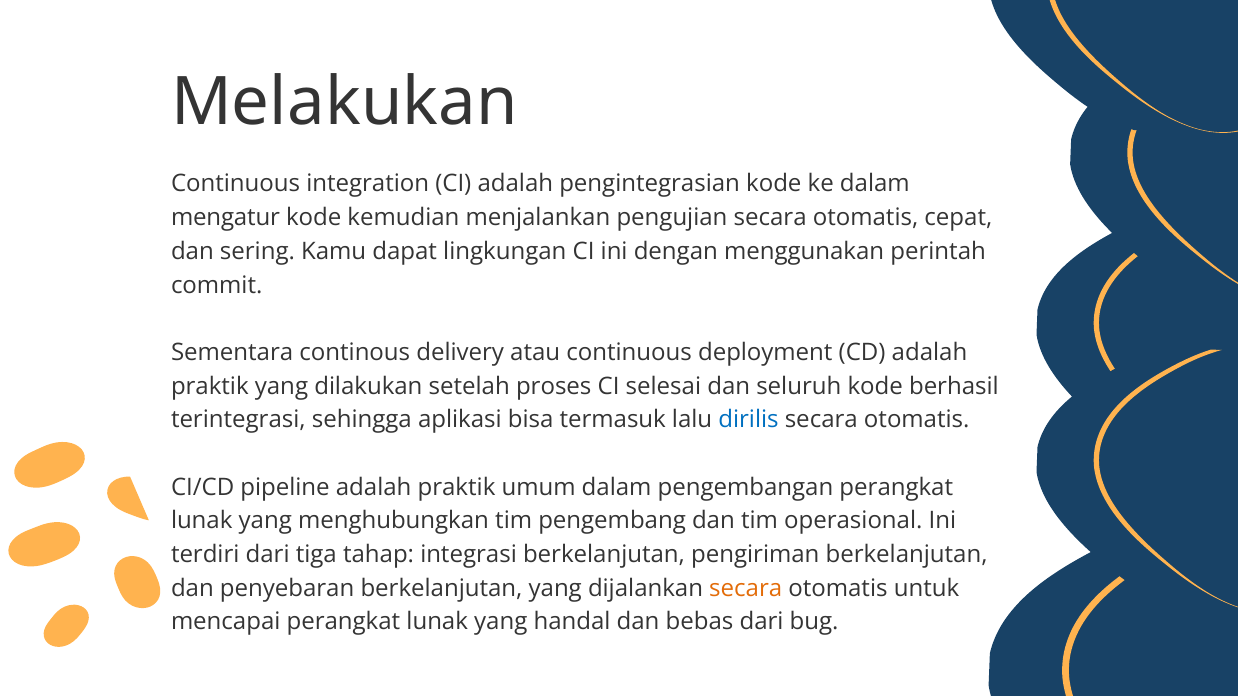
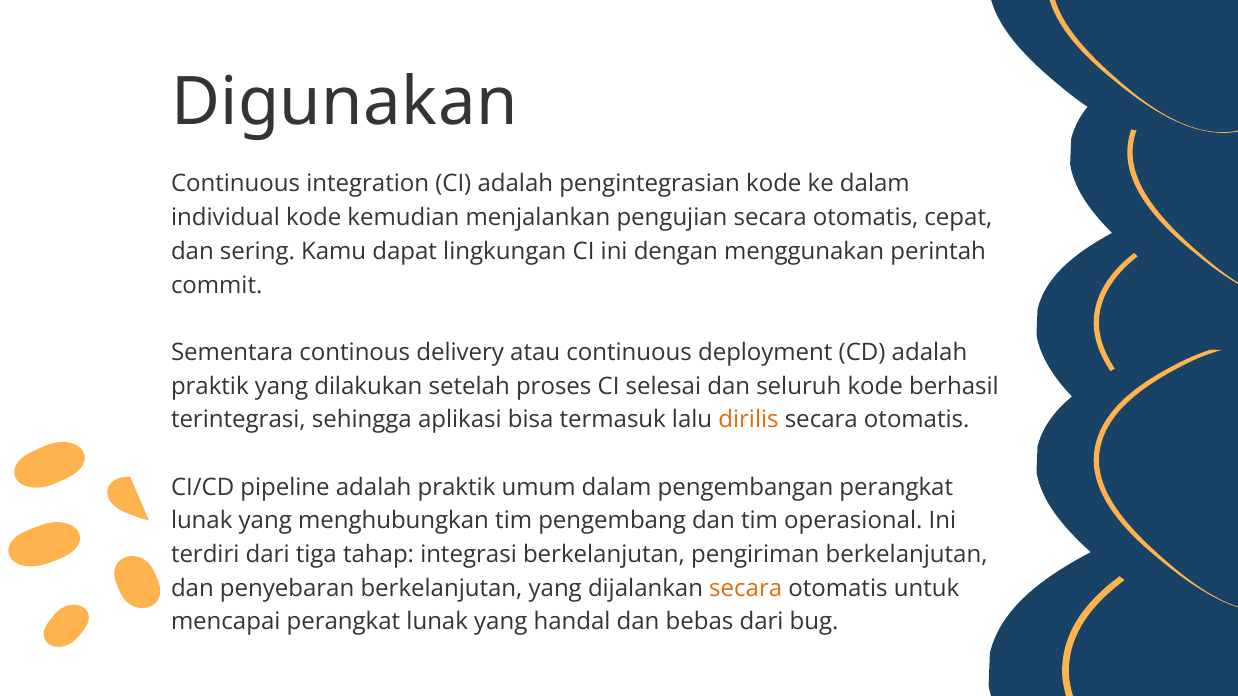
Melakukan: Melakukan -> Digunakan
mengatur: mengatur -> individual
dirilis colour: blue -> orange
